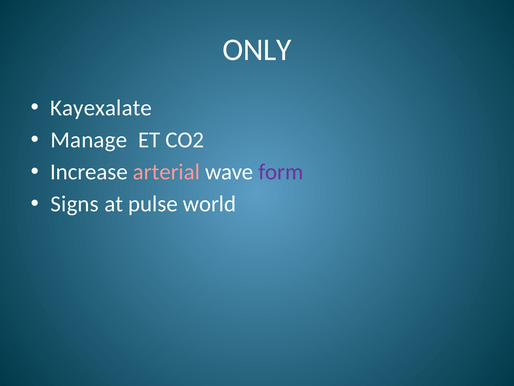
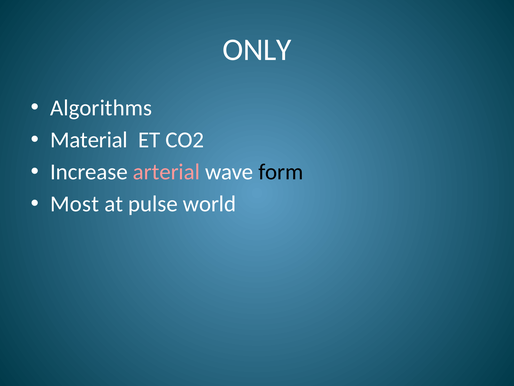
Kayexalate: Kayexalate -> Algorithms
Manage: Manage -> Material
form colour: purple -> black
Signs: Signs -> Most
